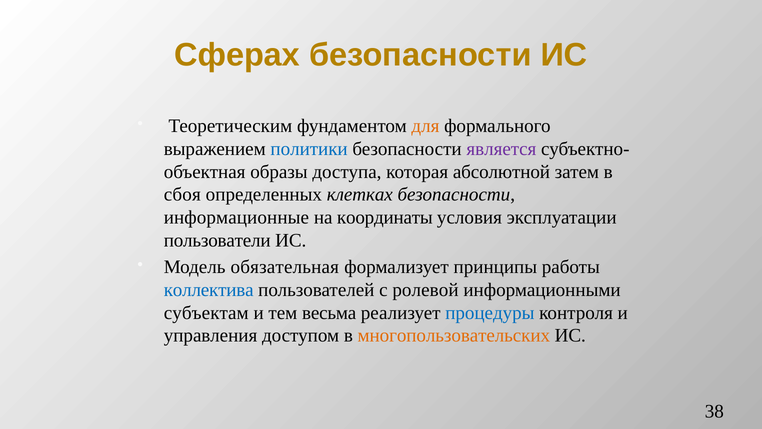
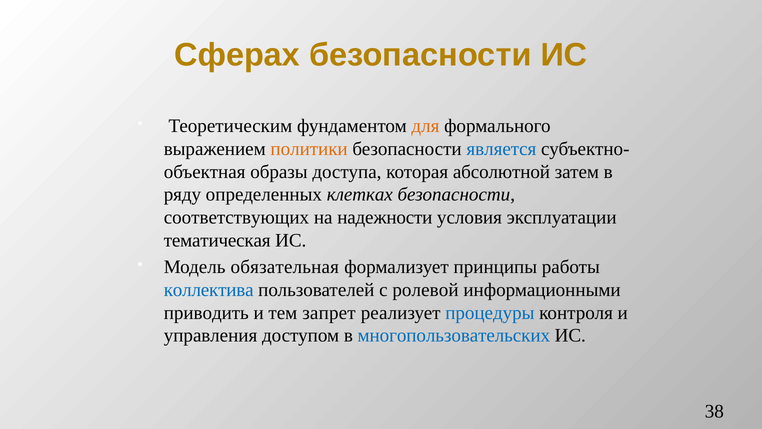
политики colour: blue -> orange
является colour: purple -> blue
сбоя: сбоя -> ряду
информационные: информационные -> соответствующих
координаты: координаты -> надежности
пользователи: пользователи -> тематическая
субъектам: субъектам -> приводить
весьма: весьма -> запрет
многопользовательских colour: orange -> blue
